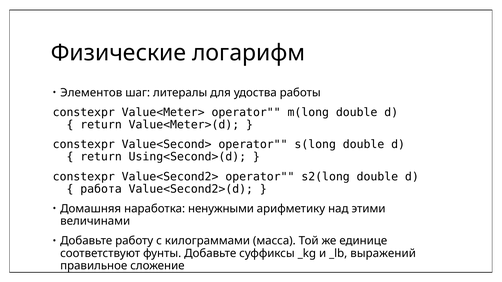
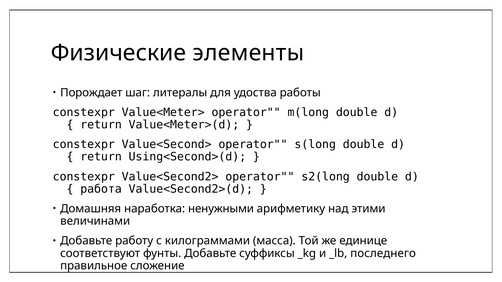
логарифм: логарифм -> элементы
Элементов: Элементов -> Порождает
выражений: выражений -> последнего
